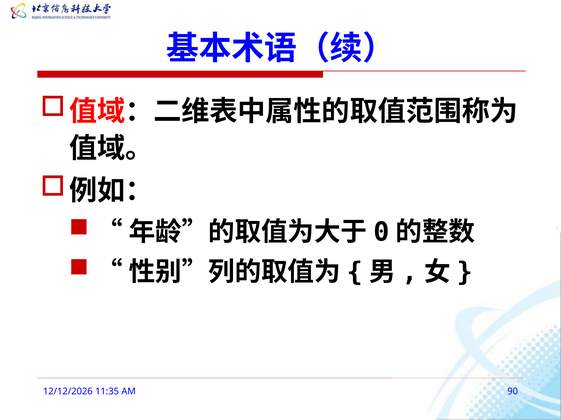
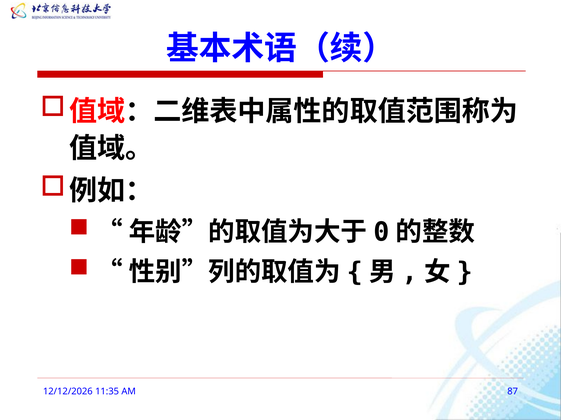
90: 90 -> 87
